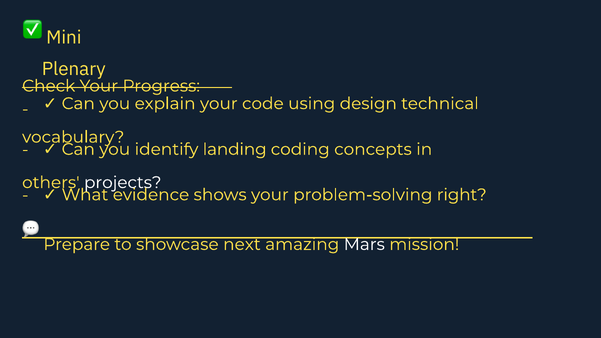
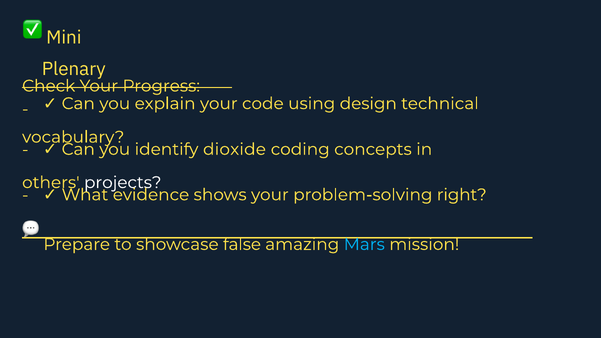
landing: landing -> dioxide
next: next -> false
Mars colour: white -> light blue
